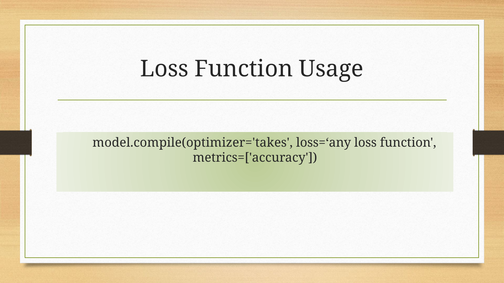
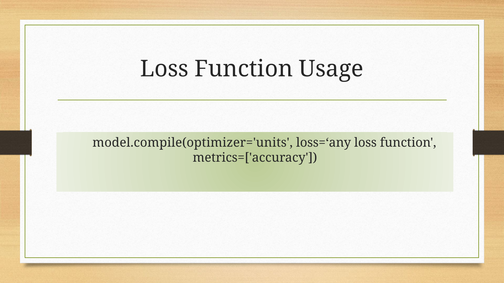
model.compile(optimizer='takes: model.compile(optimizer='takes -> model.compile(optimizer='units
